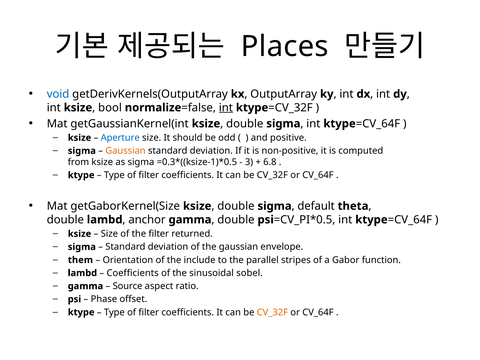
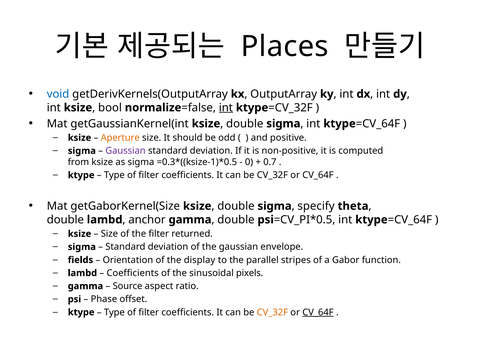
Aperture colour: blue -> orange
Gaussian at (126, 151) colour: orange -> purple
3: 3 -> 0
6.8: 6.8 -> 0.7
default: default -> specify
them: them -> fields
include: include -> display
sobel: sobel -> pixels
CV_64F at (318, 312) underline: none -> present
